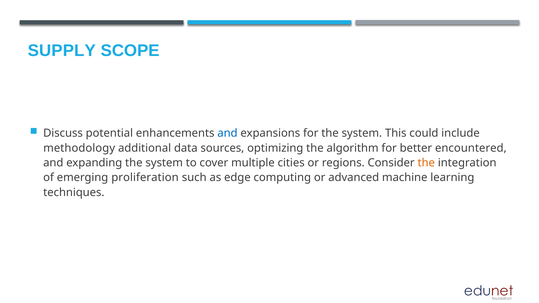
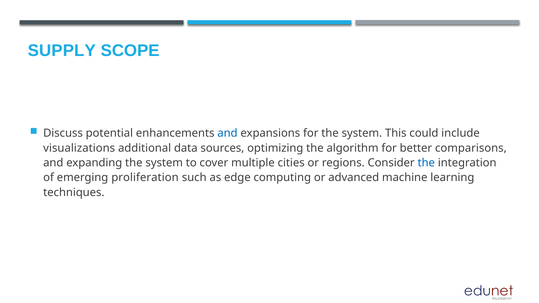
methodology: methodology -> visualizations
encountered: encountered -> comparisons
the at (426, 163) colour: orange -> blue
